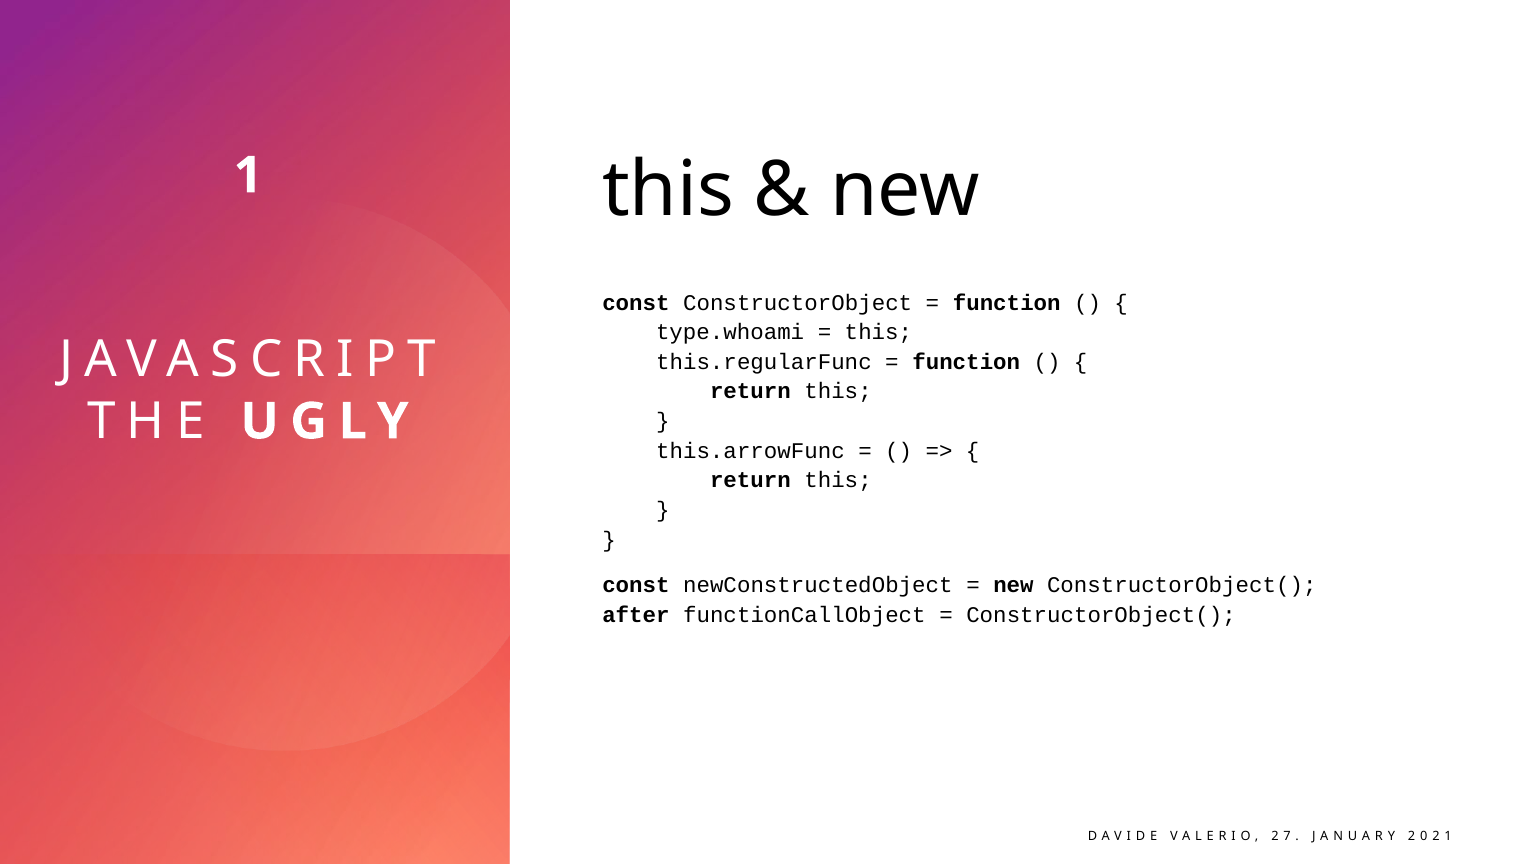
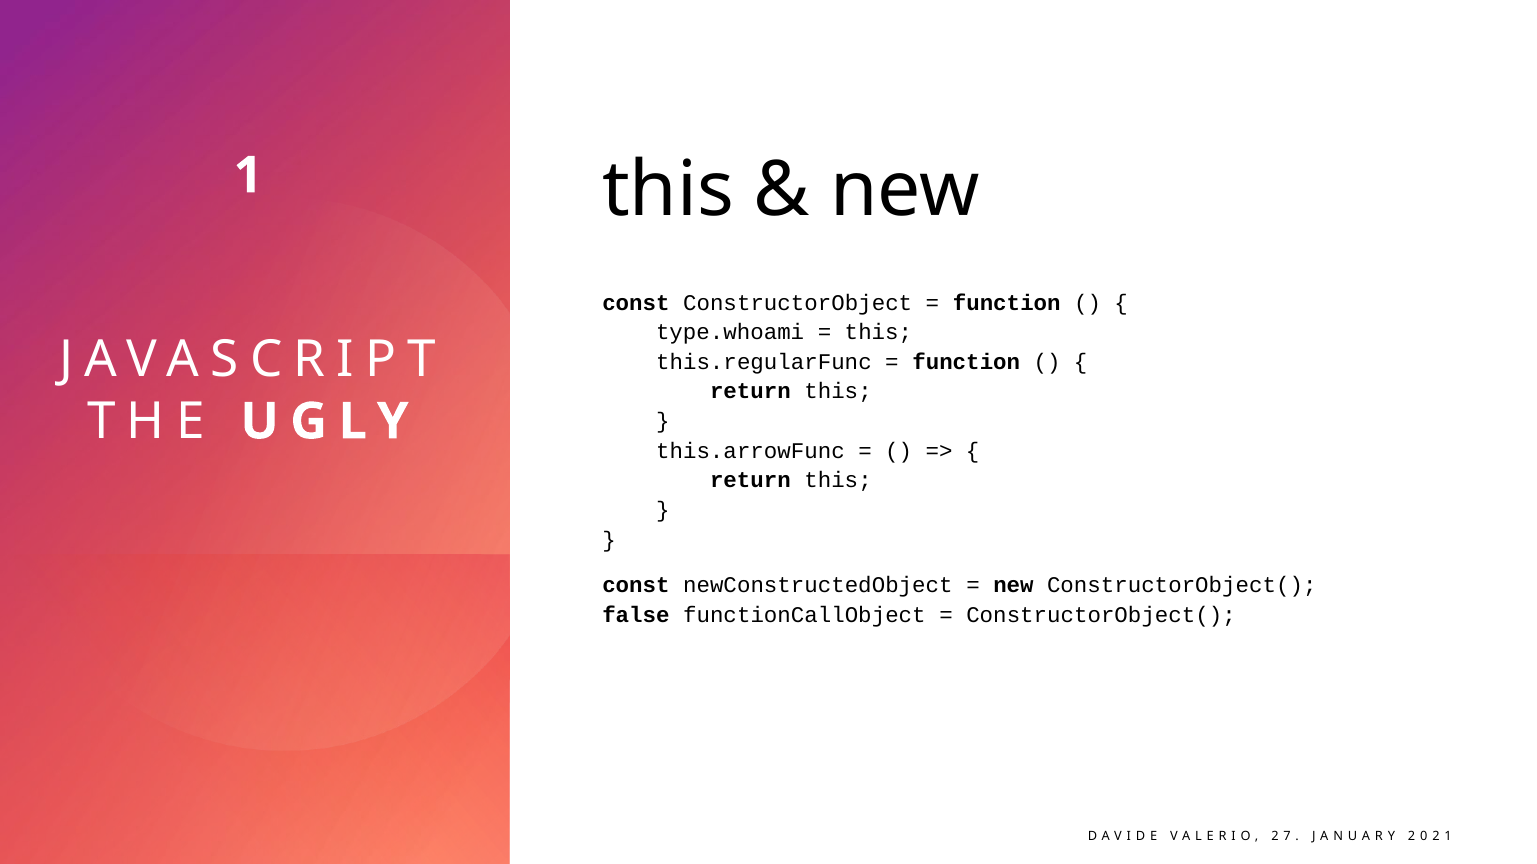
after: after -> false
